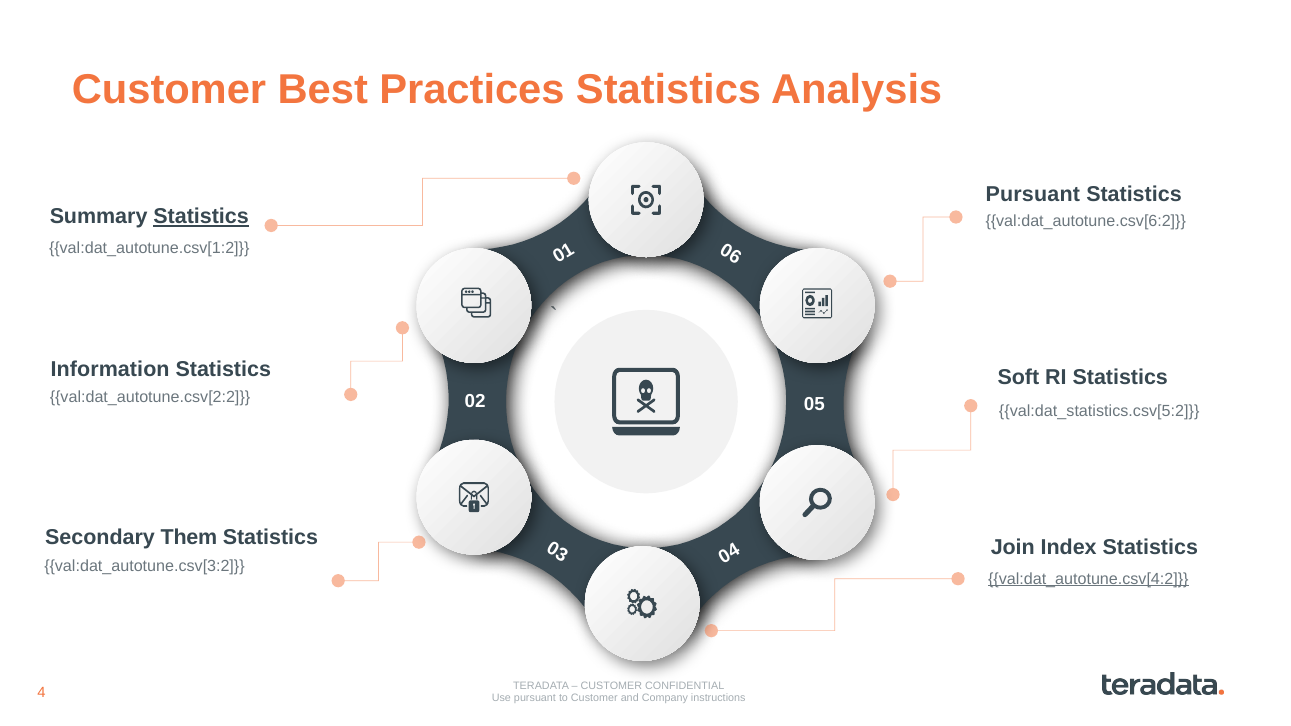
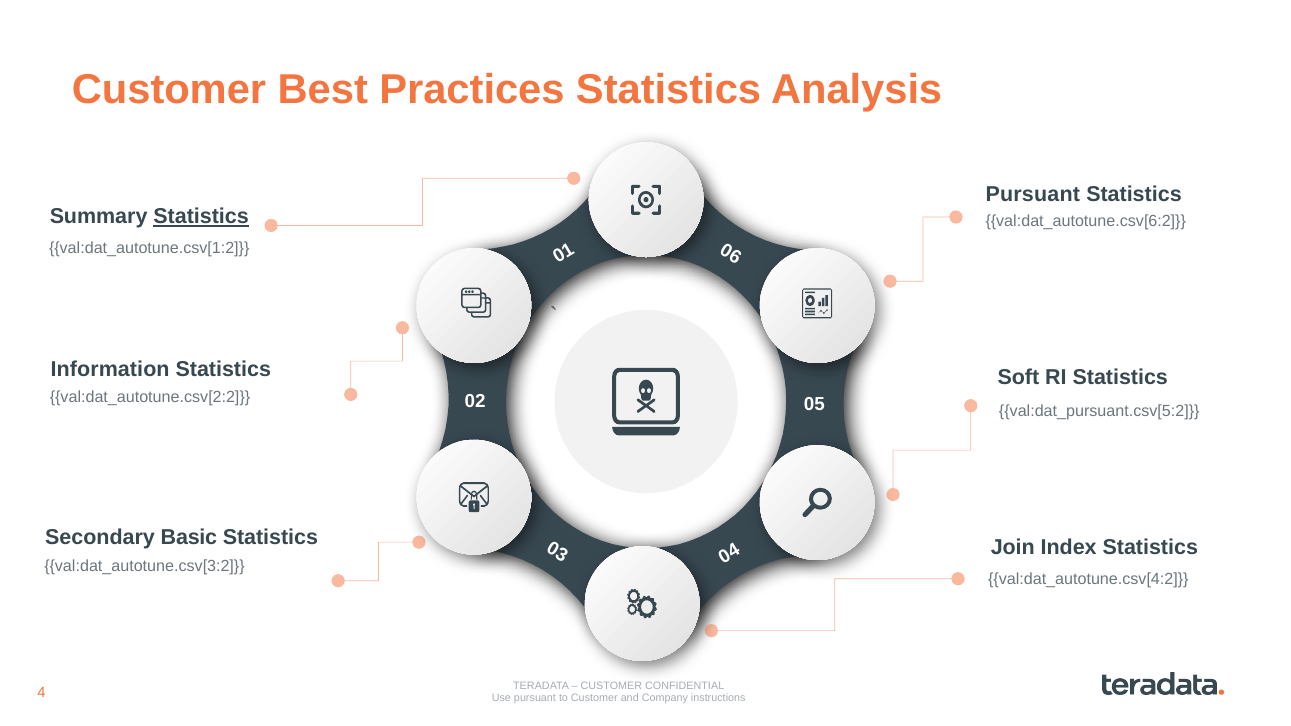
val:dat_statistics.csv[5:2: val:dat_statistics.csv[5:2 -> val:dat_pursuant.csv[5:2
Them: Them -> Basic
val:dat_autotune.csv[4:2 underline: present -> none
